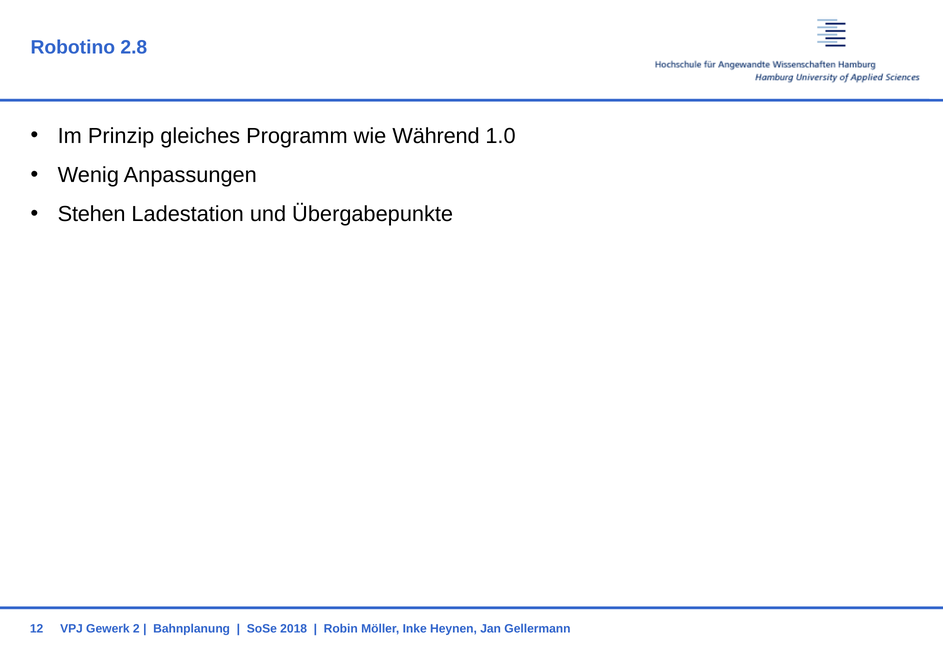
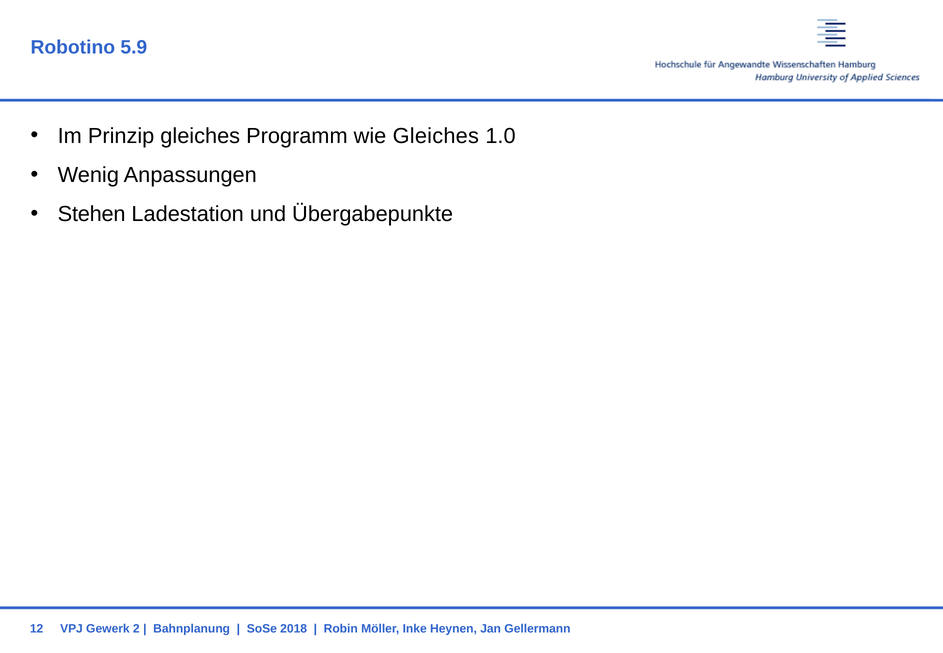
2.8: 2.8 -> 5.9
wie Während: Während -> Gleiches
